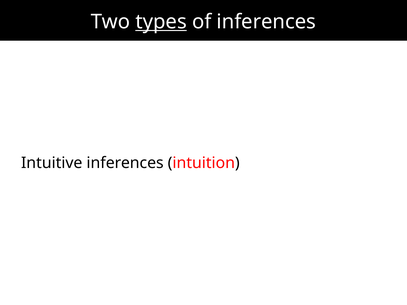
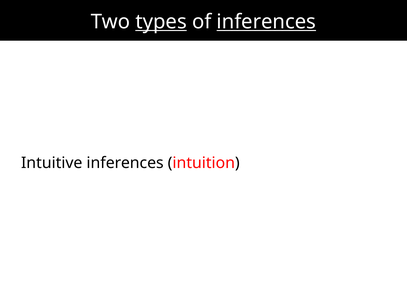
inferences at (266, 22) underline: none -> present
